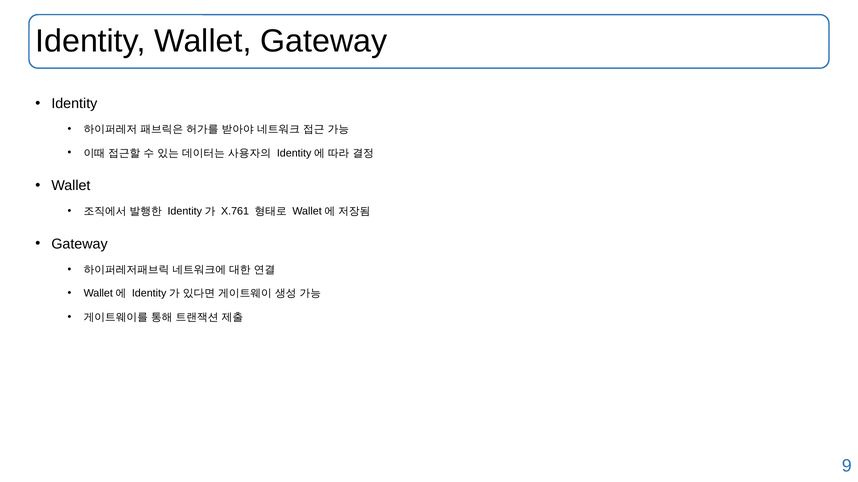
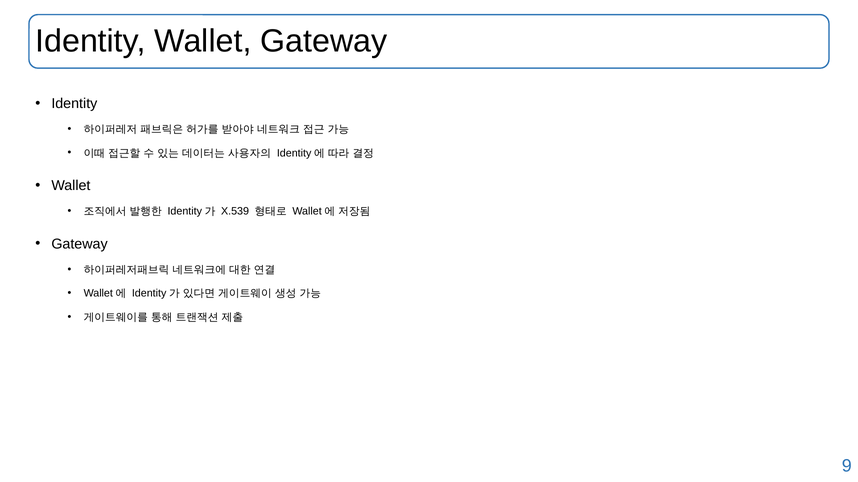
X.761: X.761 -> X.539
